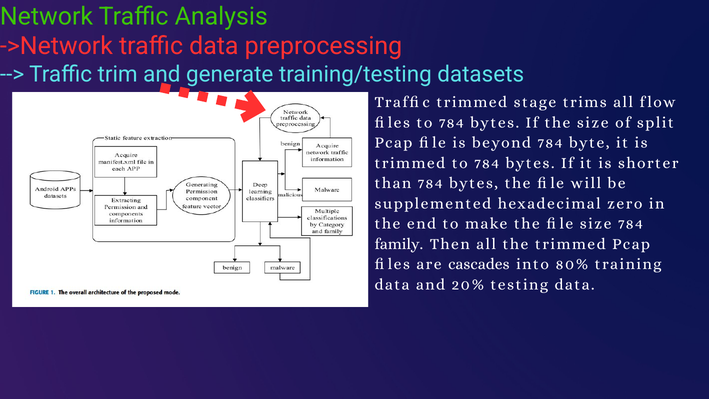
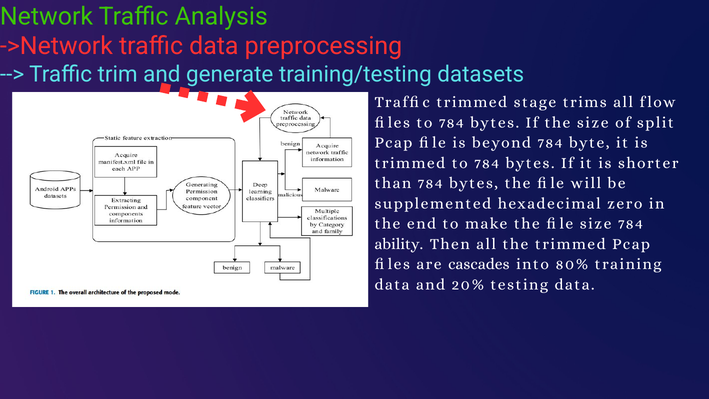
family: family -> ability
